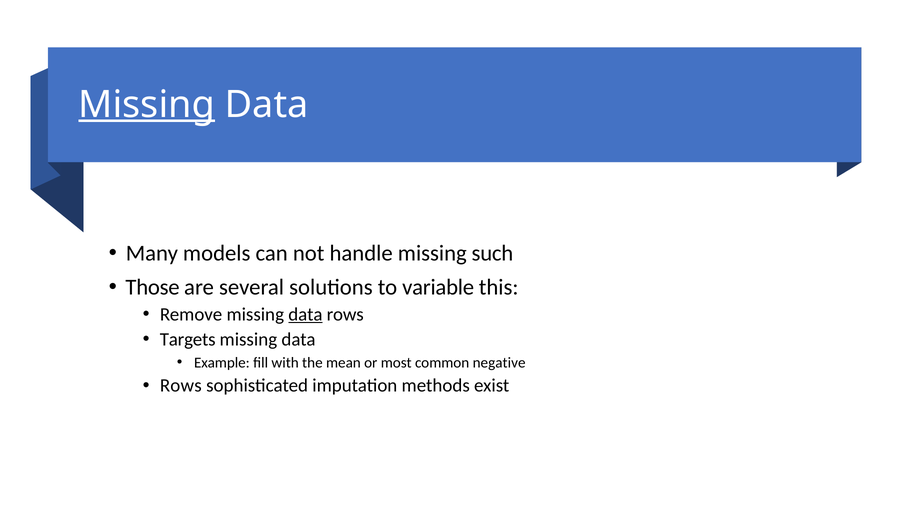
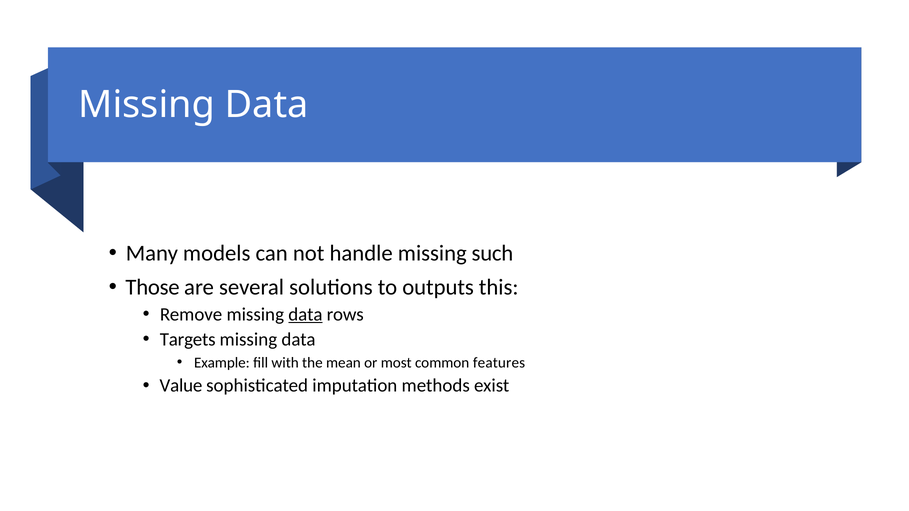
Missing at (147, 105) underline: present -> none
variable: variable -> outputs
negative: negative -> features
Rows at (181, 386): Rows -> Value
